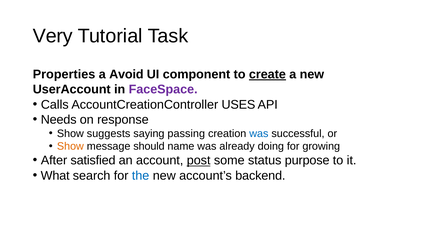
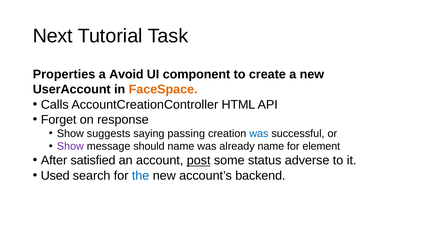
Very: Very -> Next
create underline: present -> none
FaceSpace colour: purple -> orange
USES: USES -> HTML
Needs: Needs -> Forget
Show at (70, 146) colour: orange -> purple
already doing: doing -> name
growing: growing -> element
purpose: purpose -> adverse
What: What -> Used
